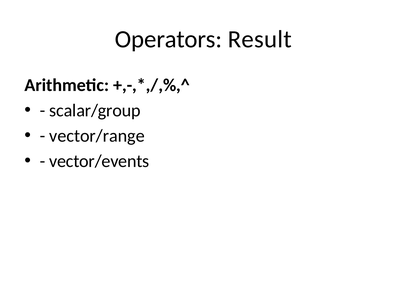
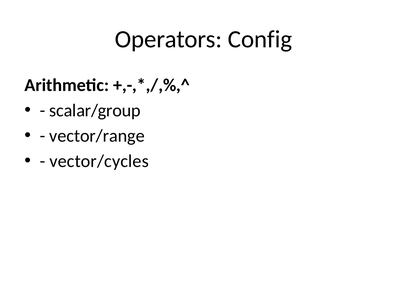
Result: Result -> Config
vector/events: vector/events -> vector/cycles
